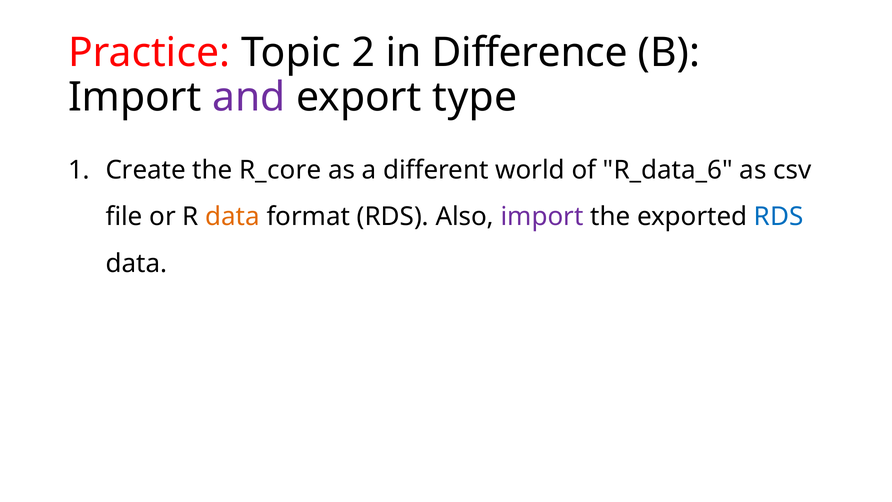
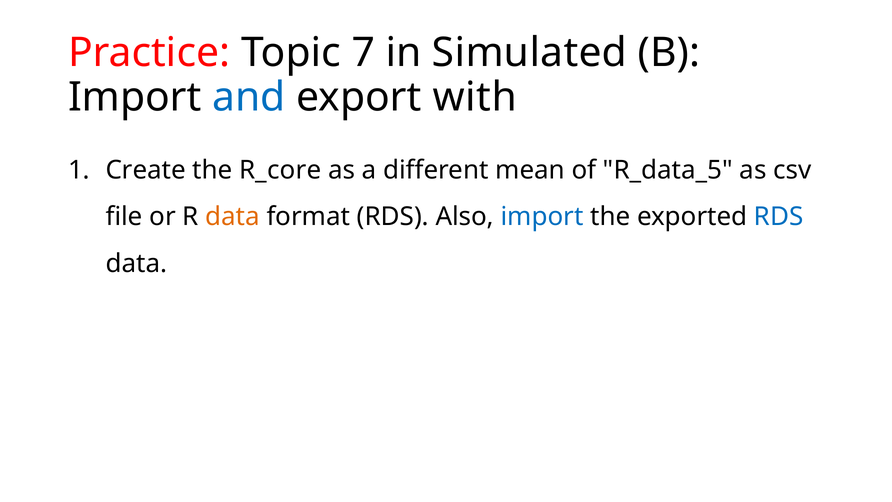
2: 2 -> 7
Difference: Difference -> Simulated
and colour: purple -> blue
type: type -> with
world: world -> mean
R_data_6: R_data_6 -> R_data_5
import at (542, 217) colour: purple -> blue
